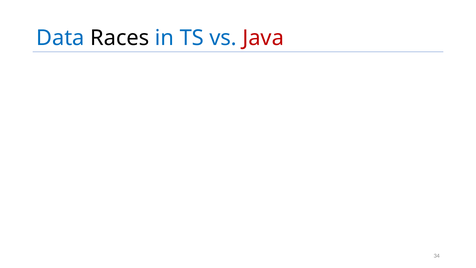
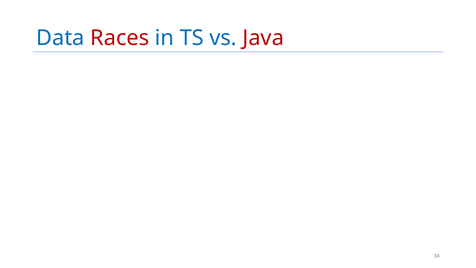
Races colour: black -> red
